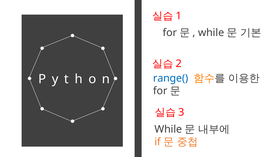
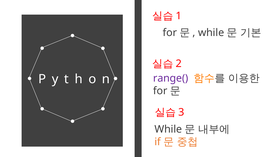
range( colour: blue -> purple
